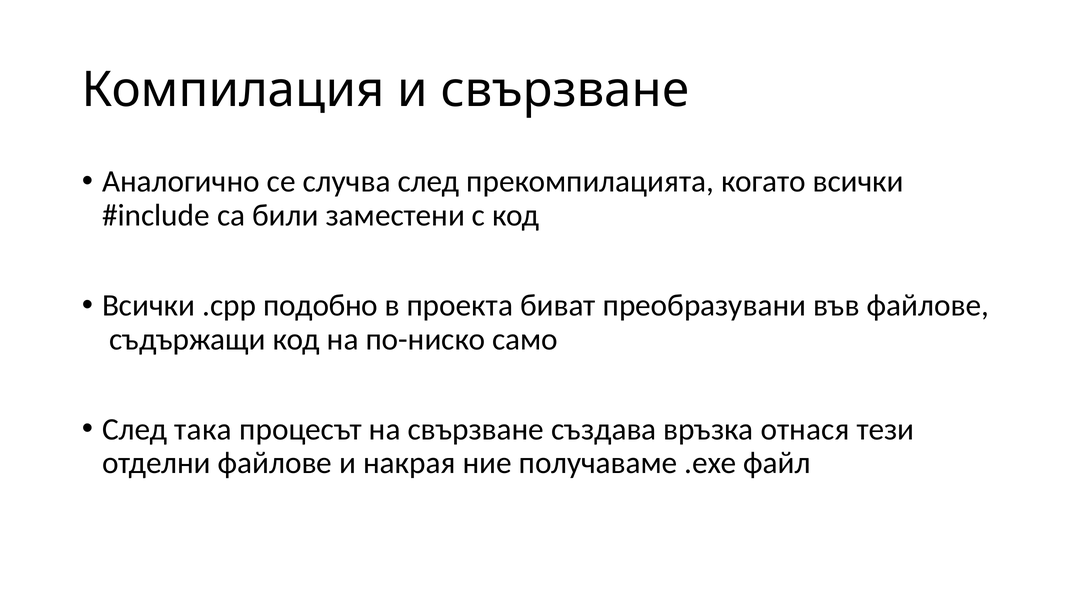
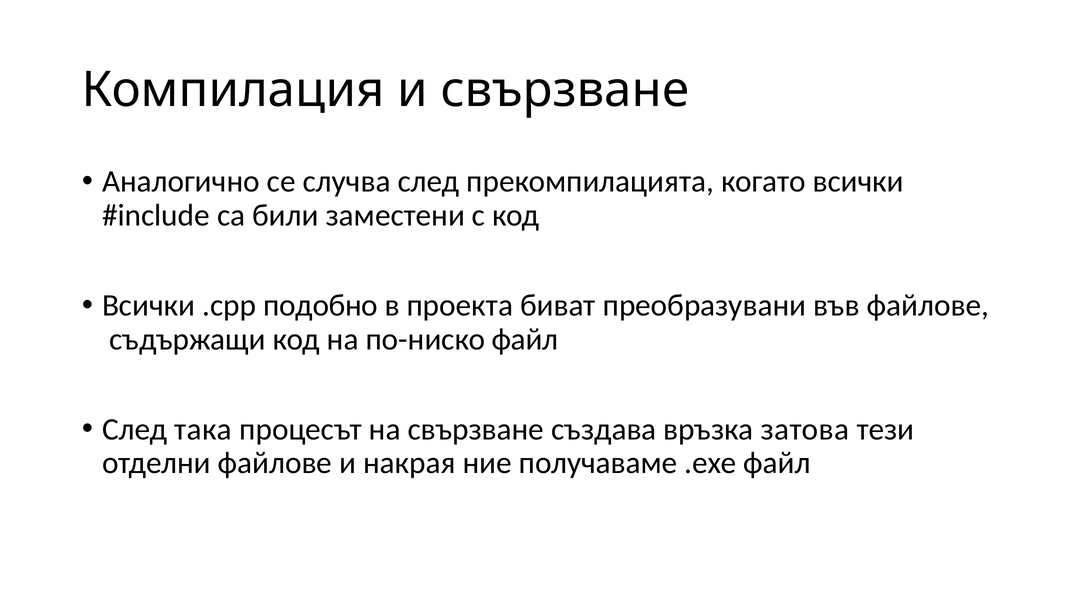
по-ниско само: само -> файл
отнася: отнася -> затова
